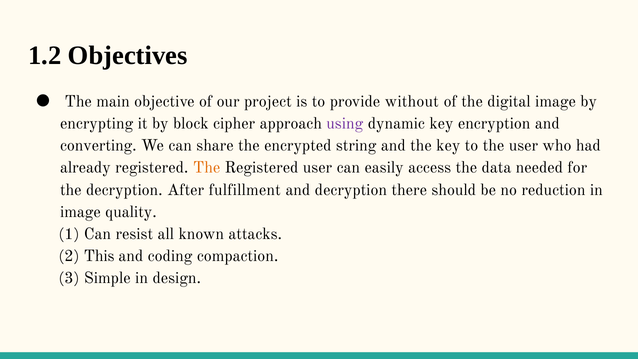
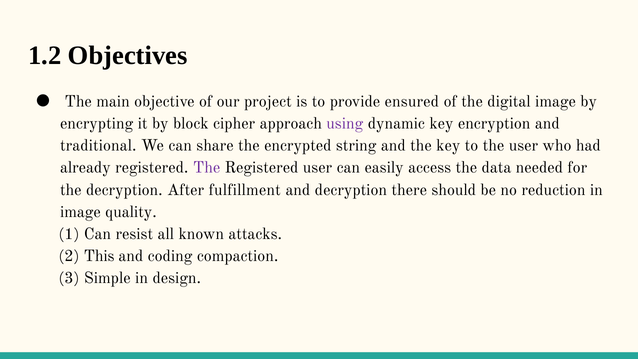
without: without -> ensured
converting: converting -> traditional
The at (207, 168) colour: orange -> purple
